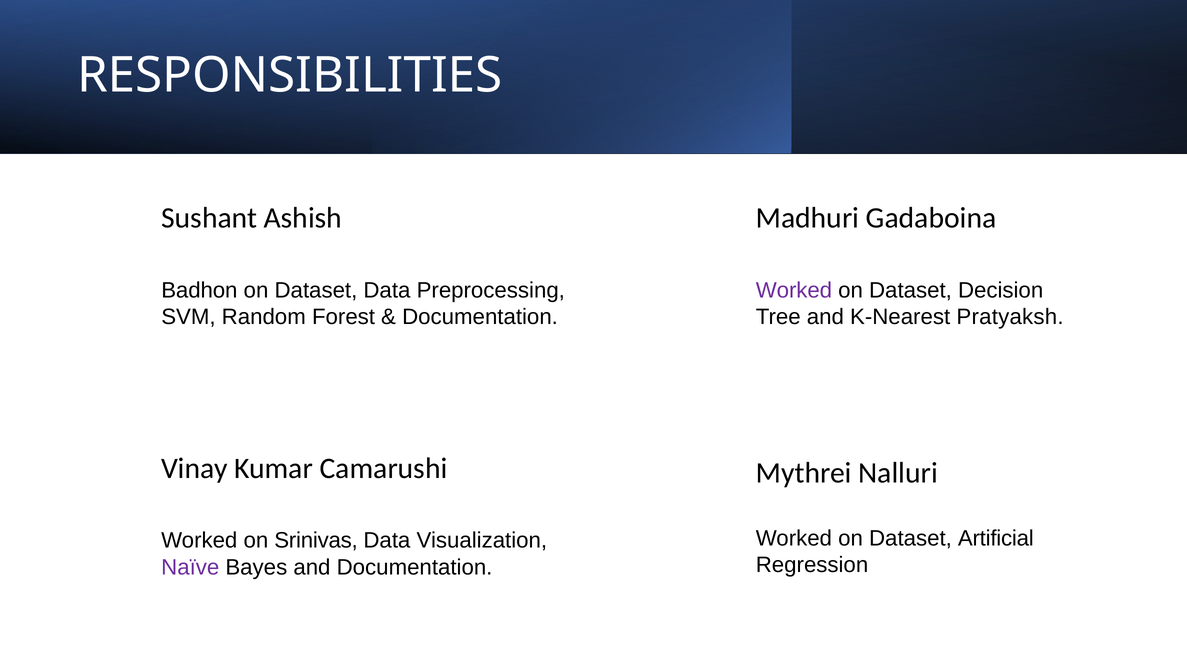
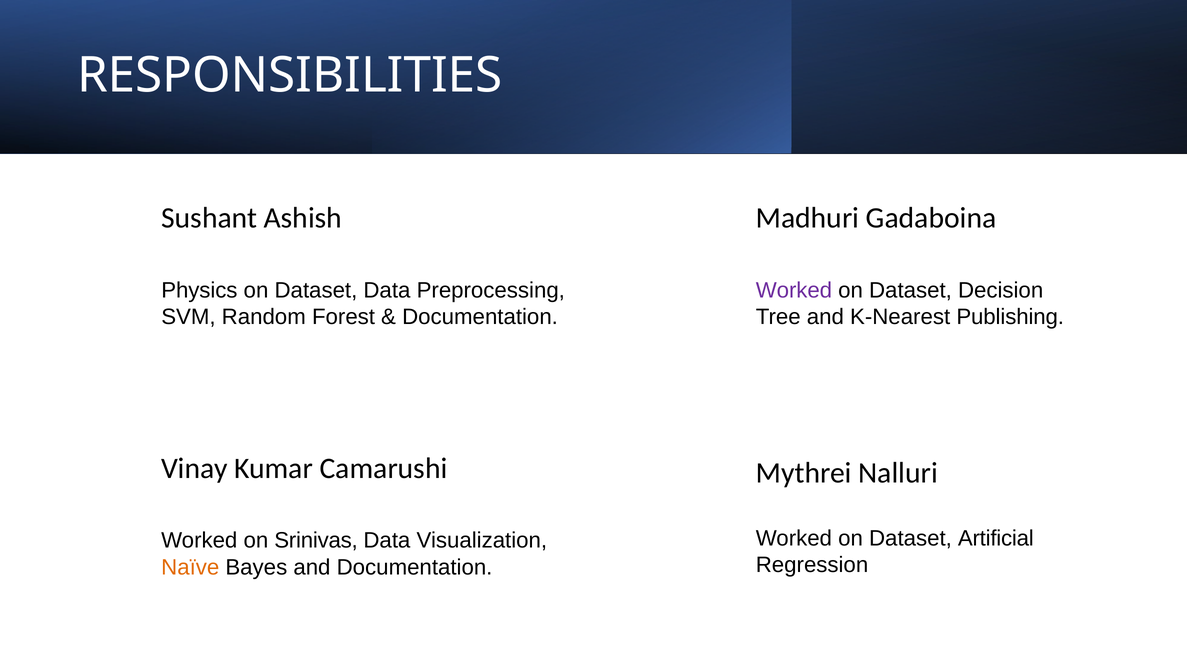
Badhon: Badhon -> Physics
Pratyaksh: Pratyaksh -> Publishing
Naïve colour: purple -> orange
